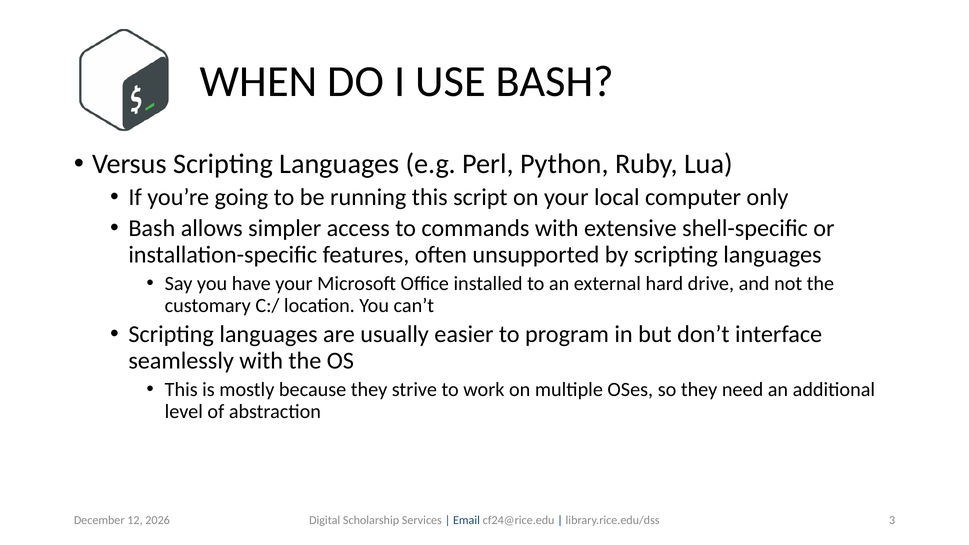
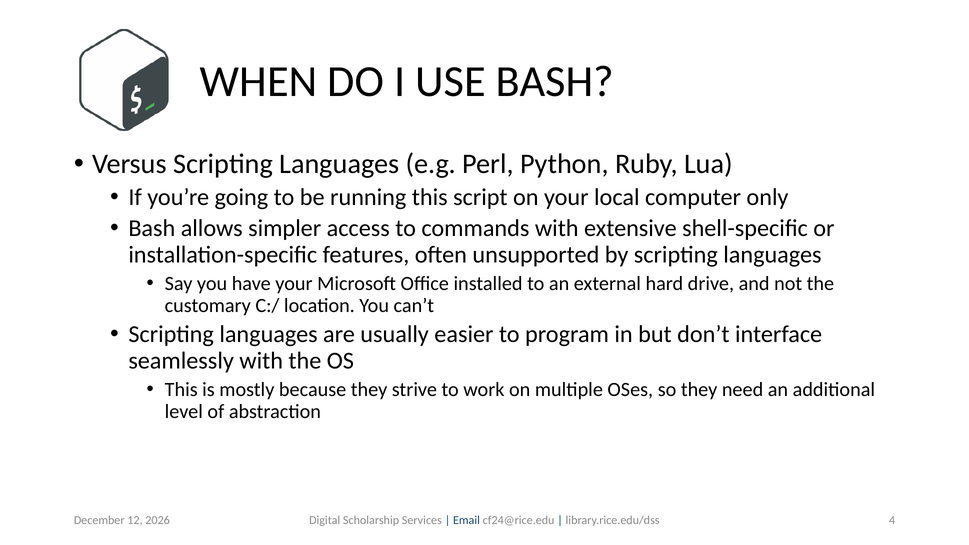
3: 3 -> 4
